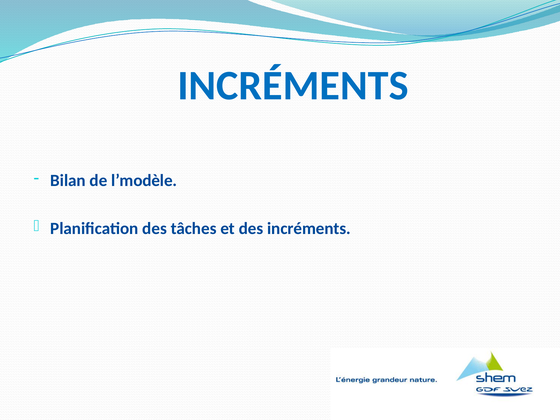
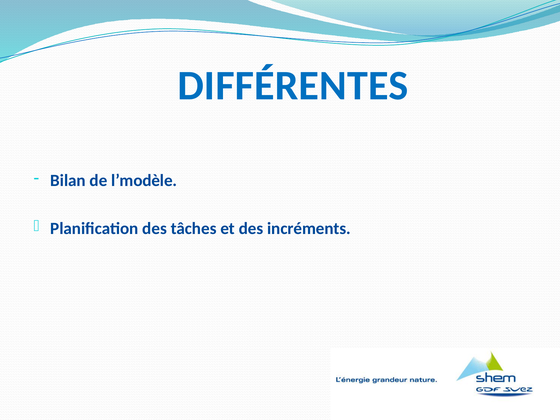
INCRÉMENTS at (293, 86): INCRÉMENTS -> DIFFÉRENTES
